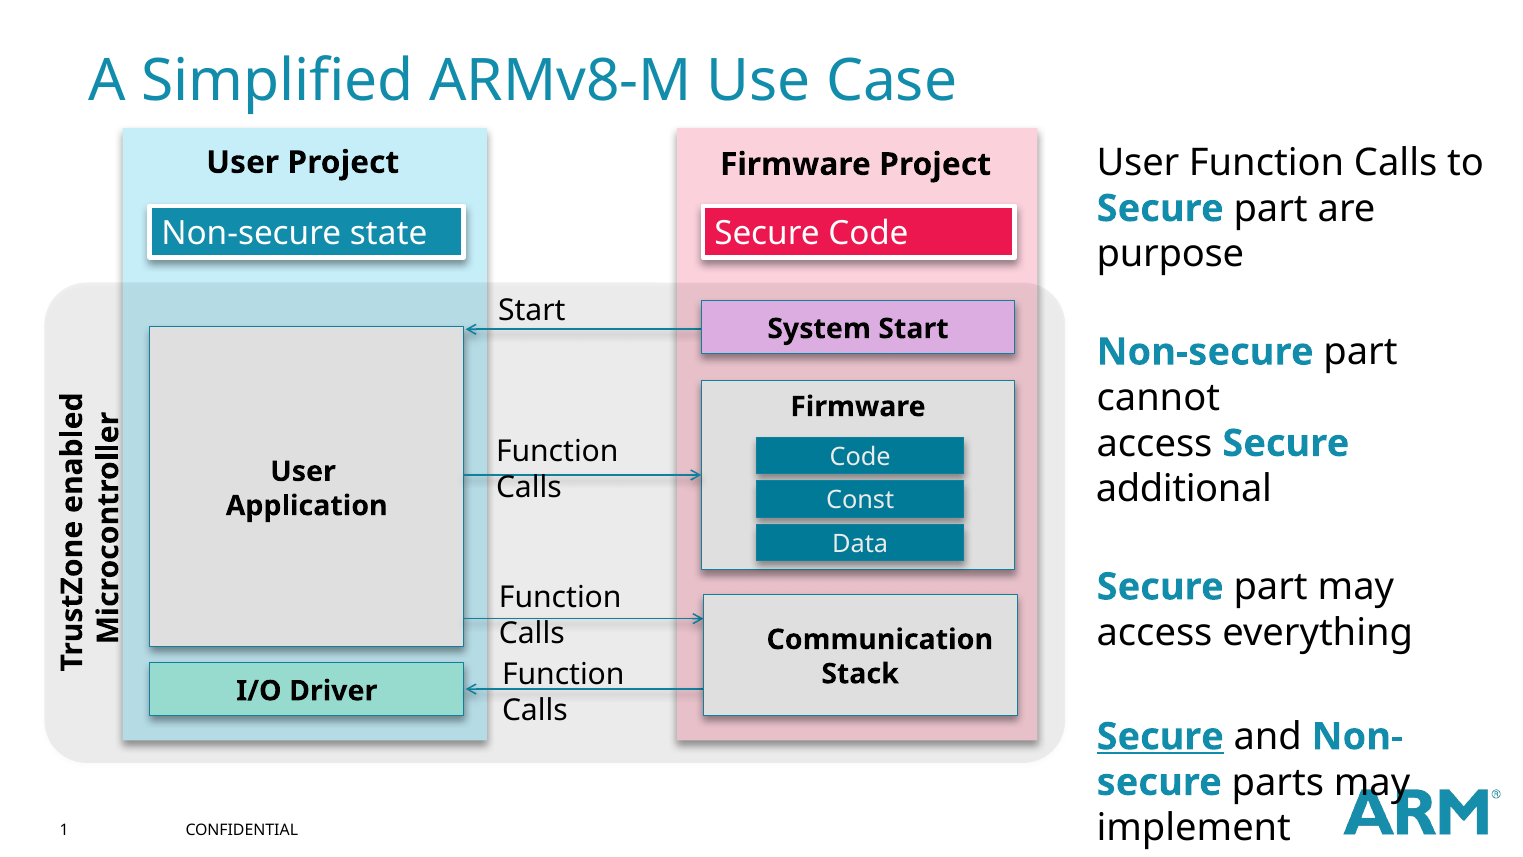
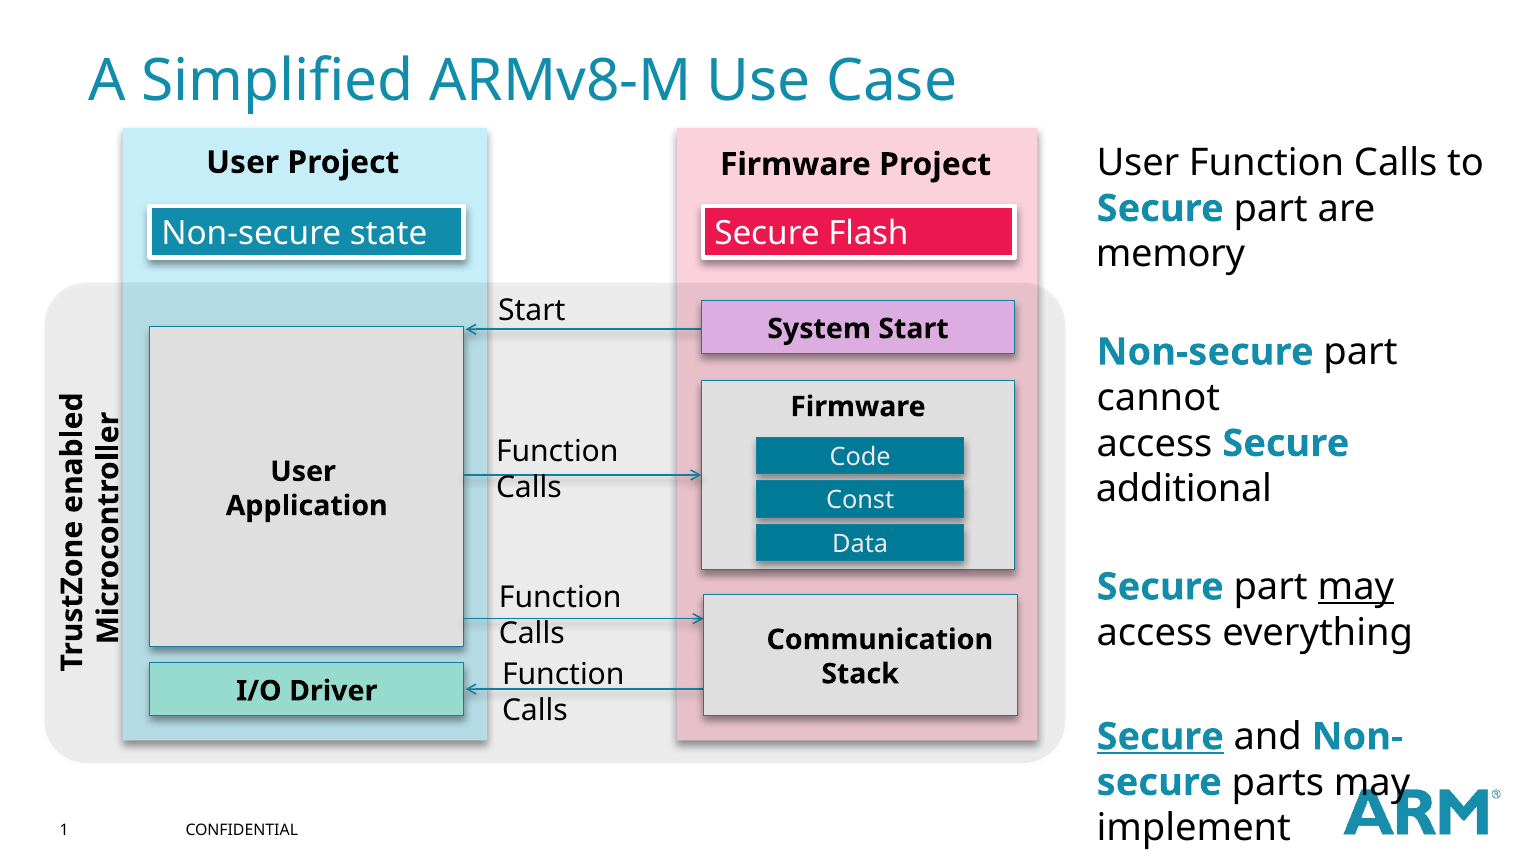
Secure Code: Code -> Flash
purpose: purpose -> memory
may at (1356, 587) underline: none -> present
